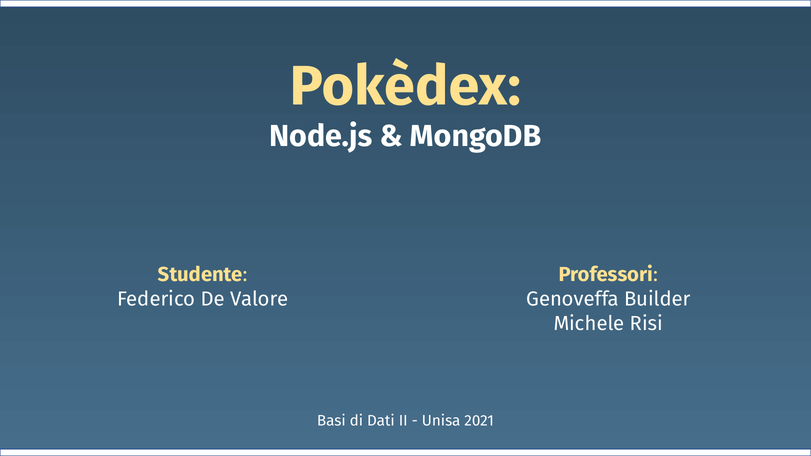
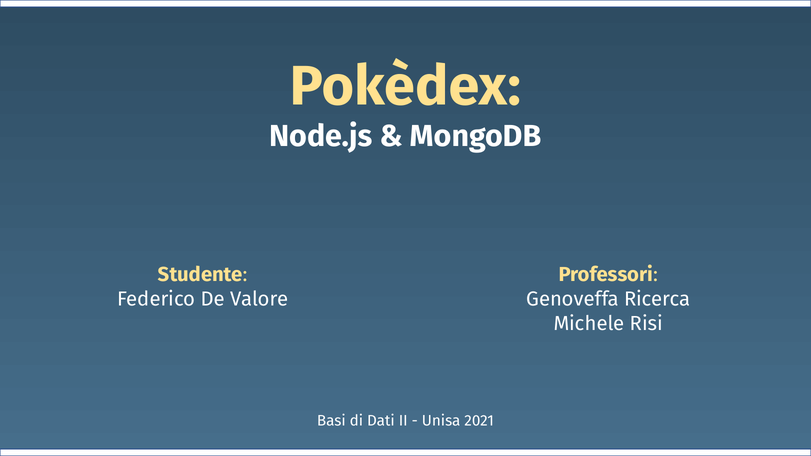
Builder: Builder -> Ricerca
